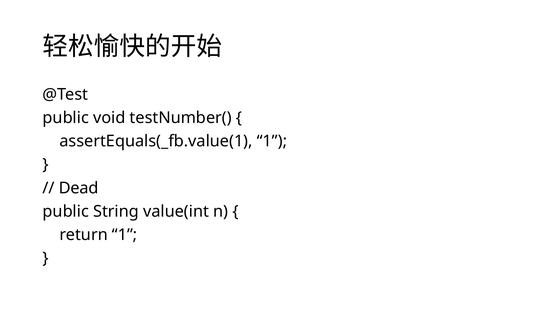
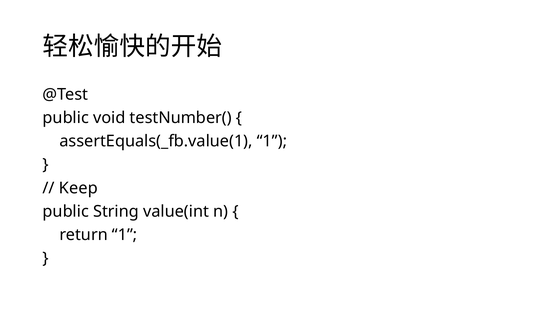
Dead: Dead -> Keep
